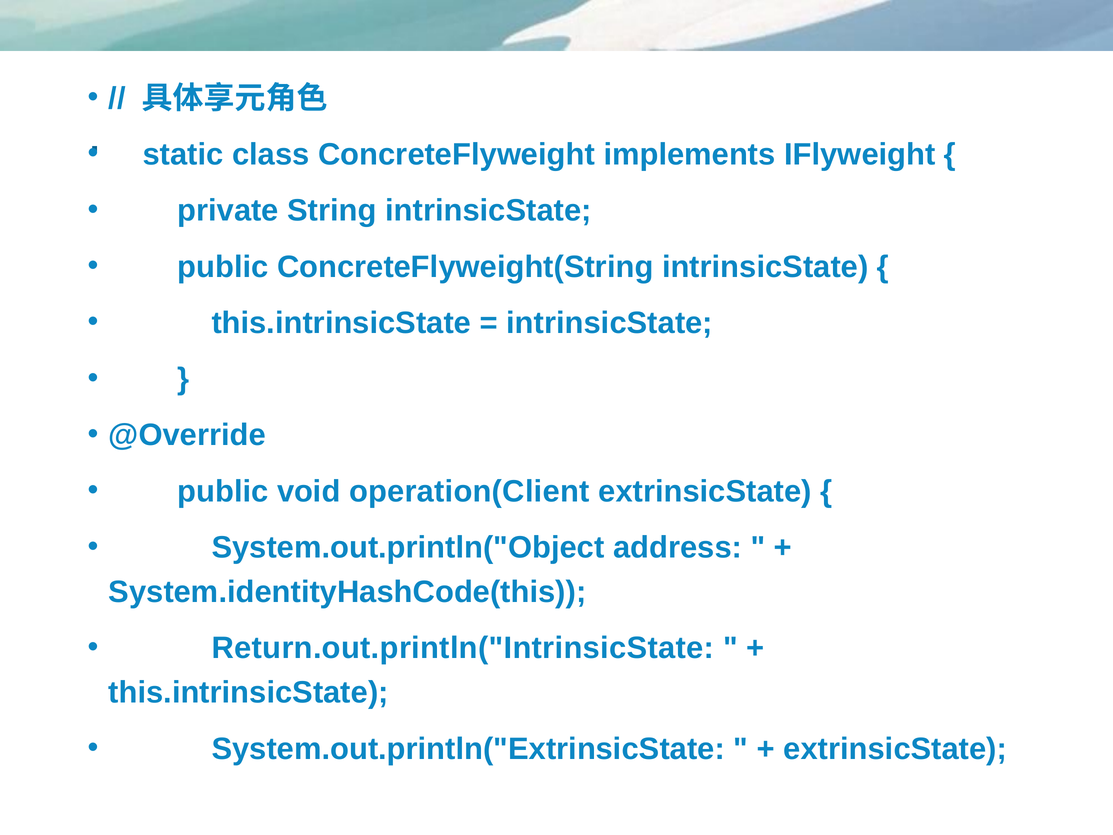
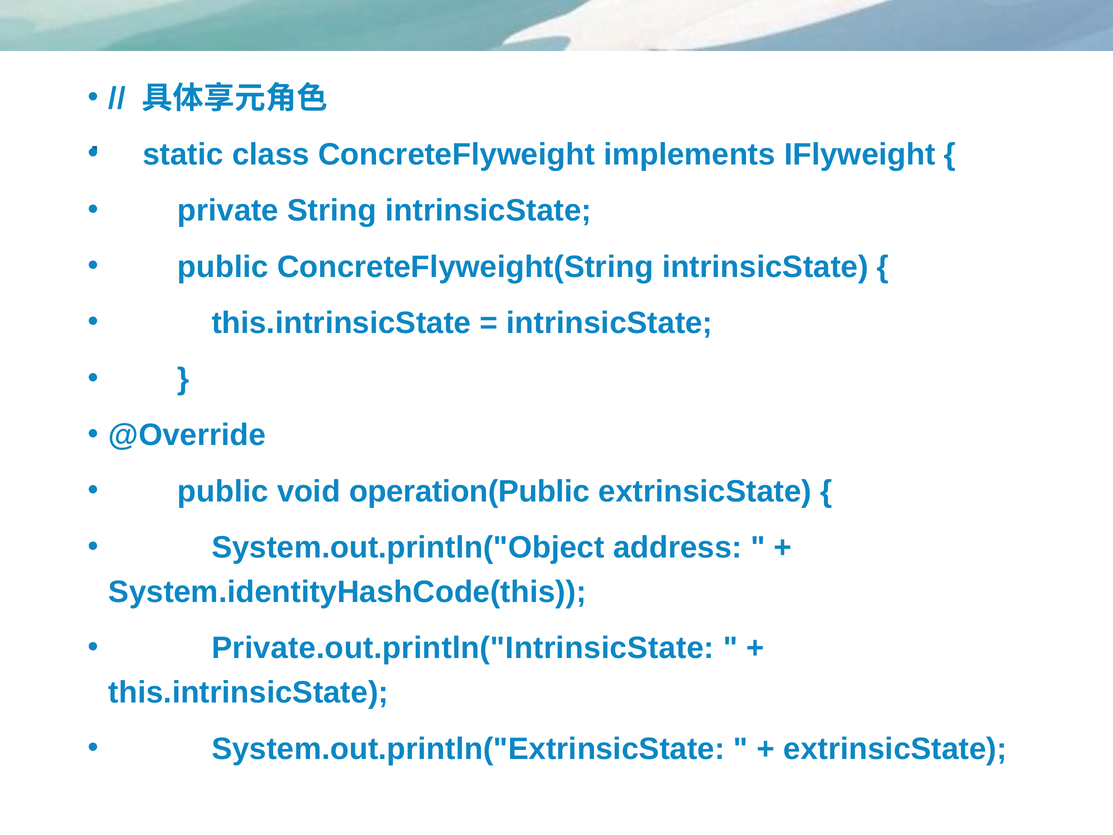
operation(Client: operation(Client -> operation(Public
Return.out.println("IntrinsicState: Return.out.println("IntrinsicState -> Private.out.println("IntrinsicState
